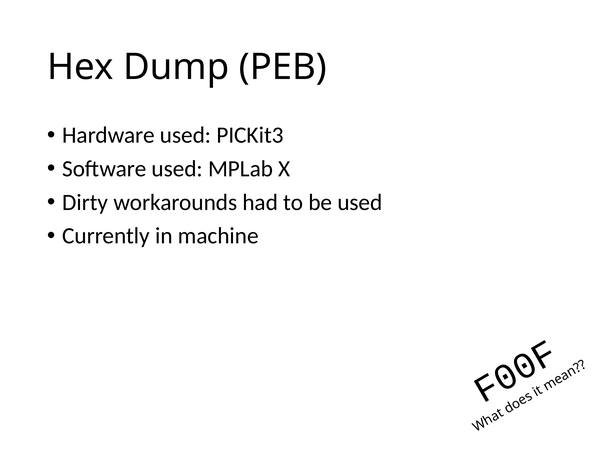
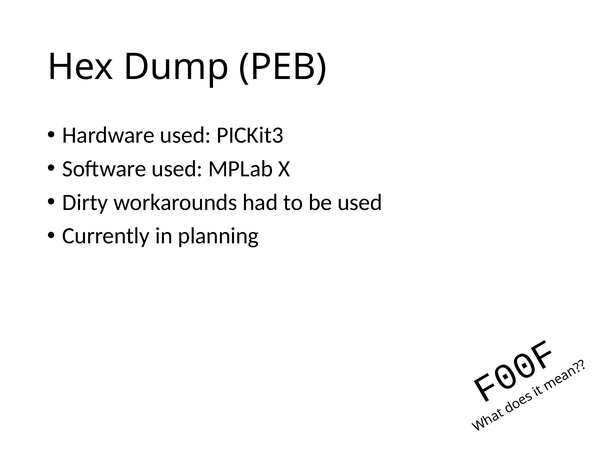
machine: machine -> planning
